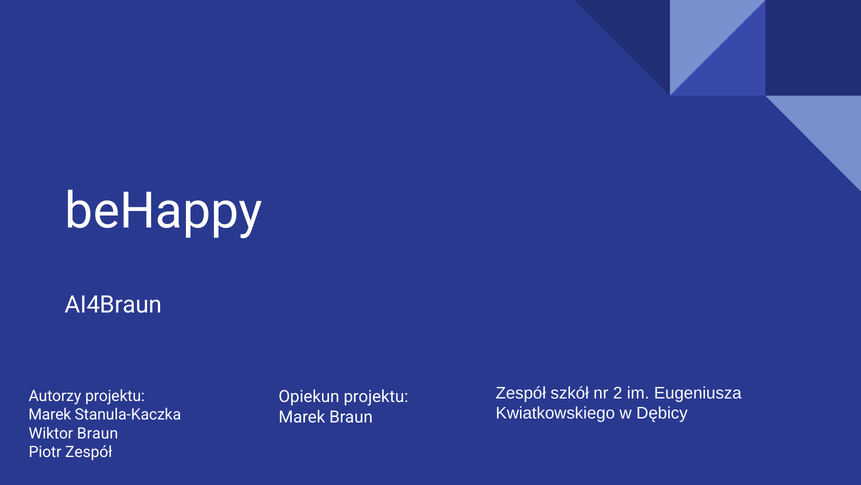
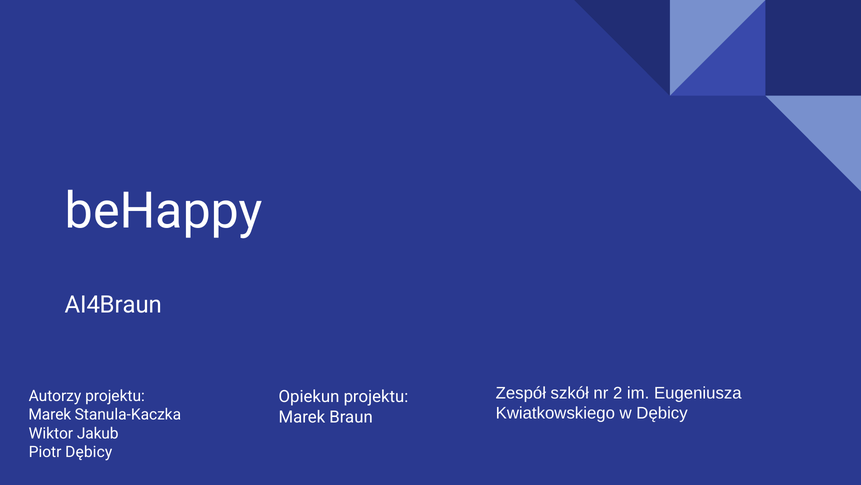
Wiktor Braun: Braun -> Jakub
Piotr Zespół: Zespół -> Dębicy
